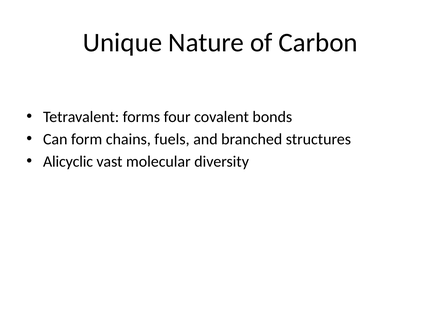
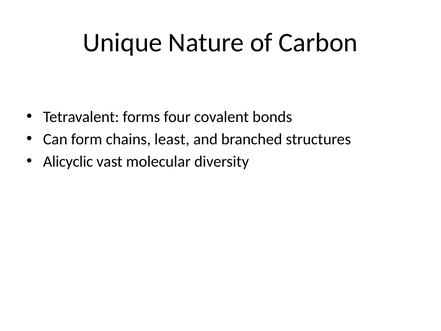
fuels: fuels -> least
